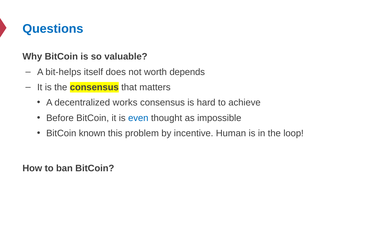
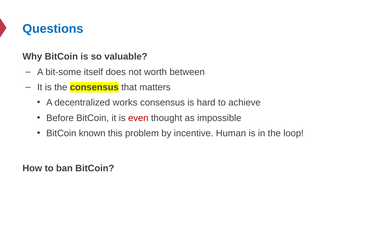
bit-helps: bit-helps -> bit-some
depends: depends -> between
even colour: blue -> red
